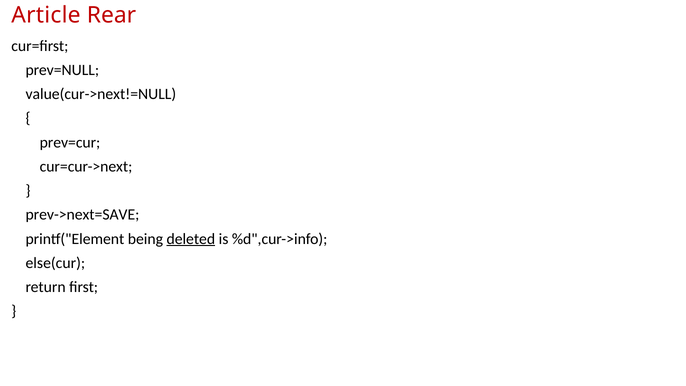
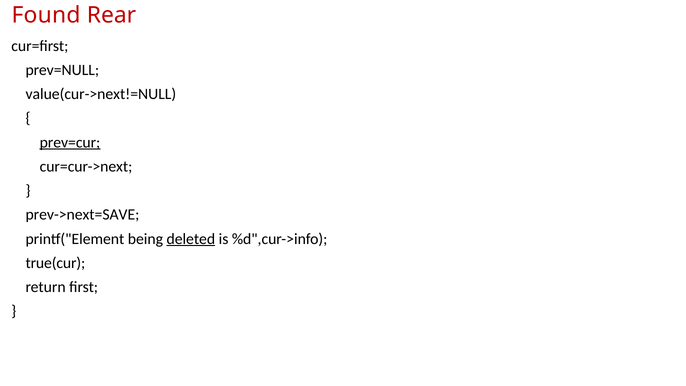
Article: Article -> Found
prev=cur underline: none -> present
else(cur: else(cur -> true(cur
